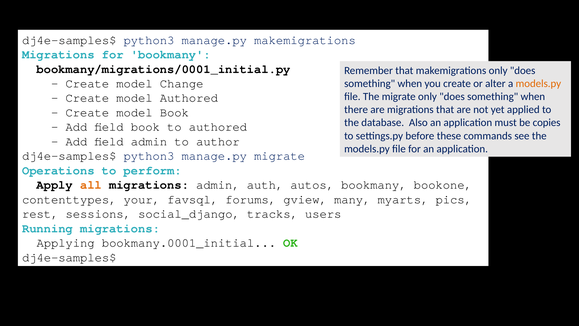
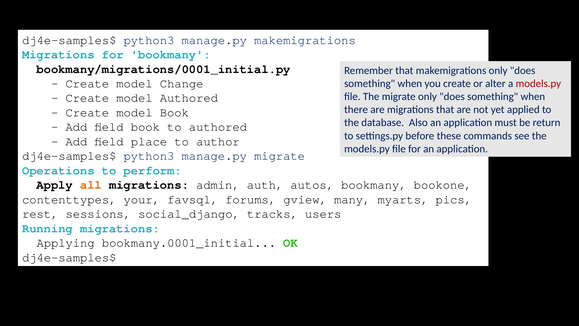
models.py at (538, 84) colour: orange -> red
copies: copies -> return
field admin: admin -> place
